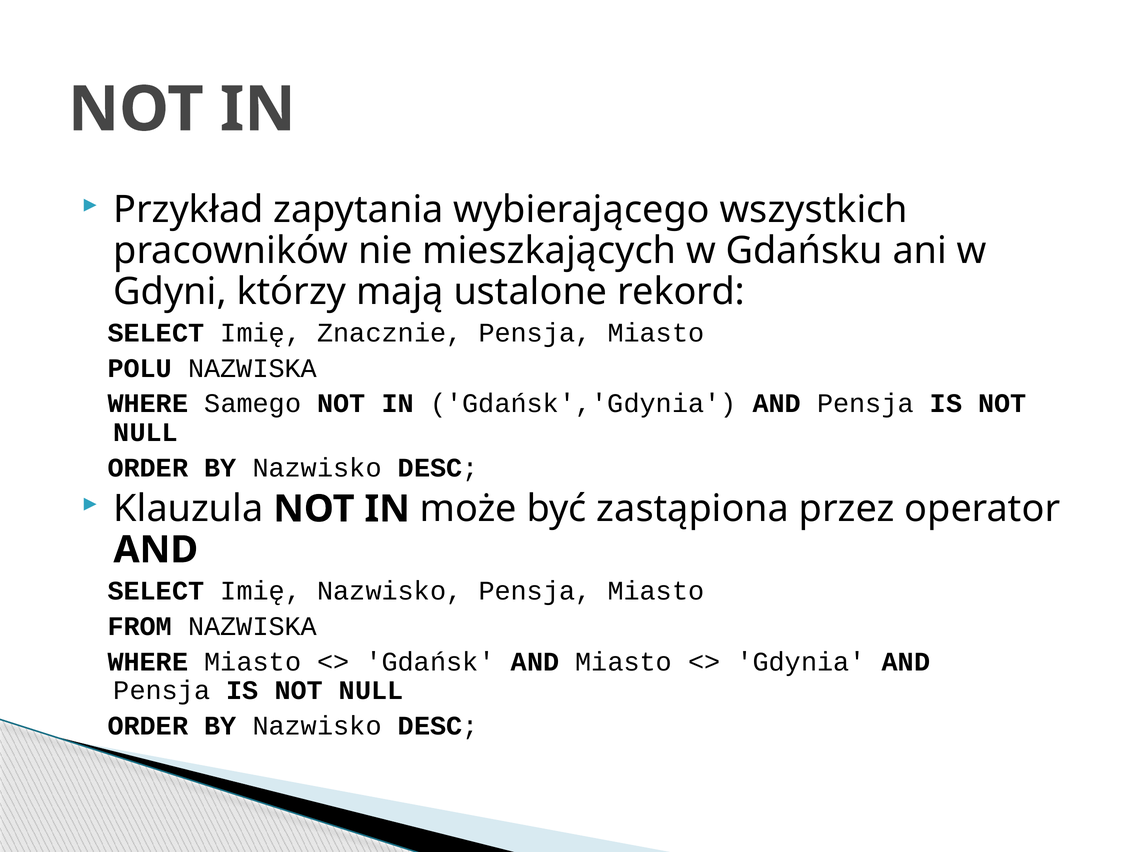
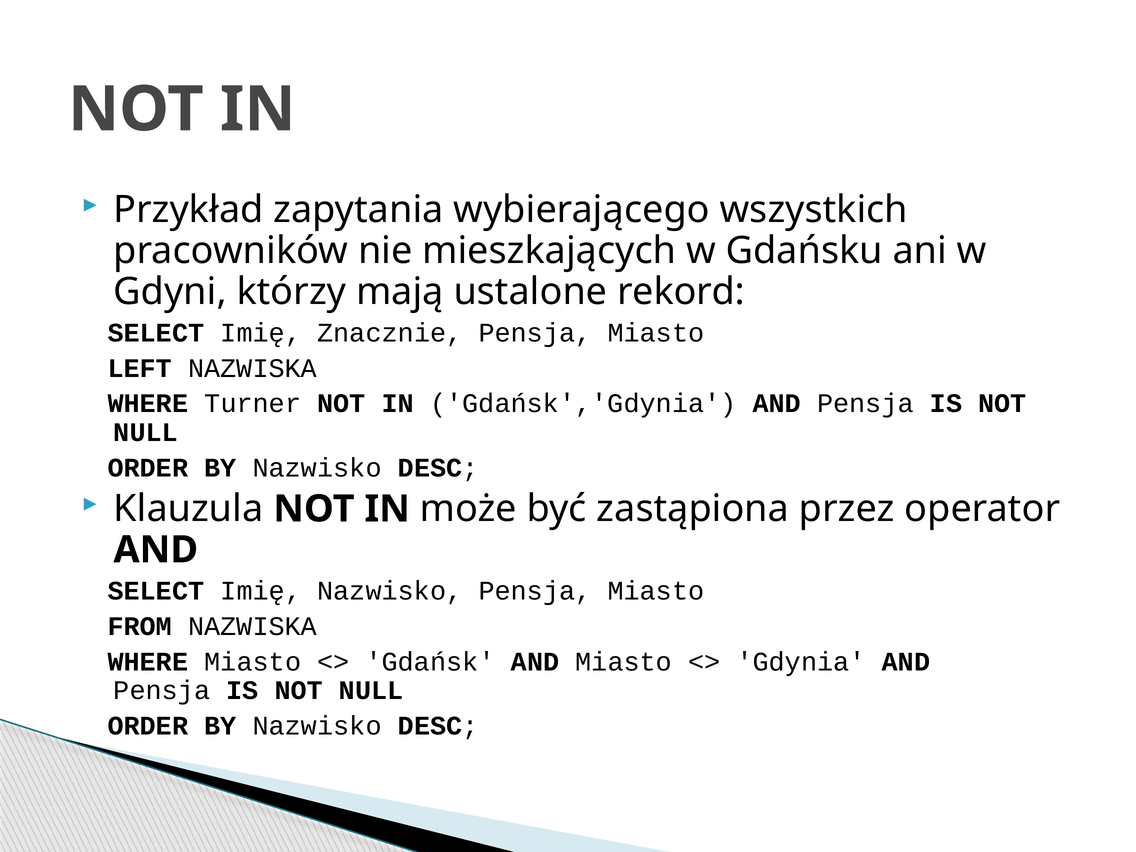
POLU: POLU -> LEFT
Samego: Samego -> Turner
